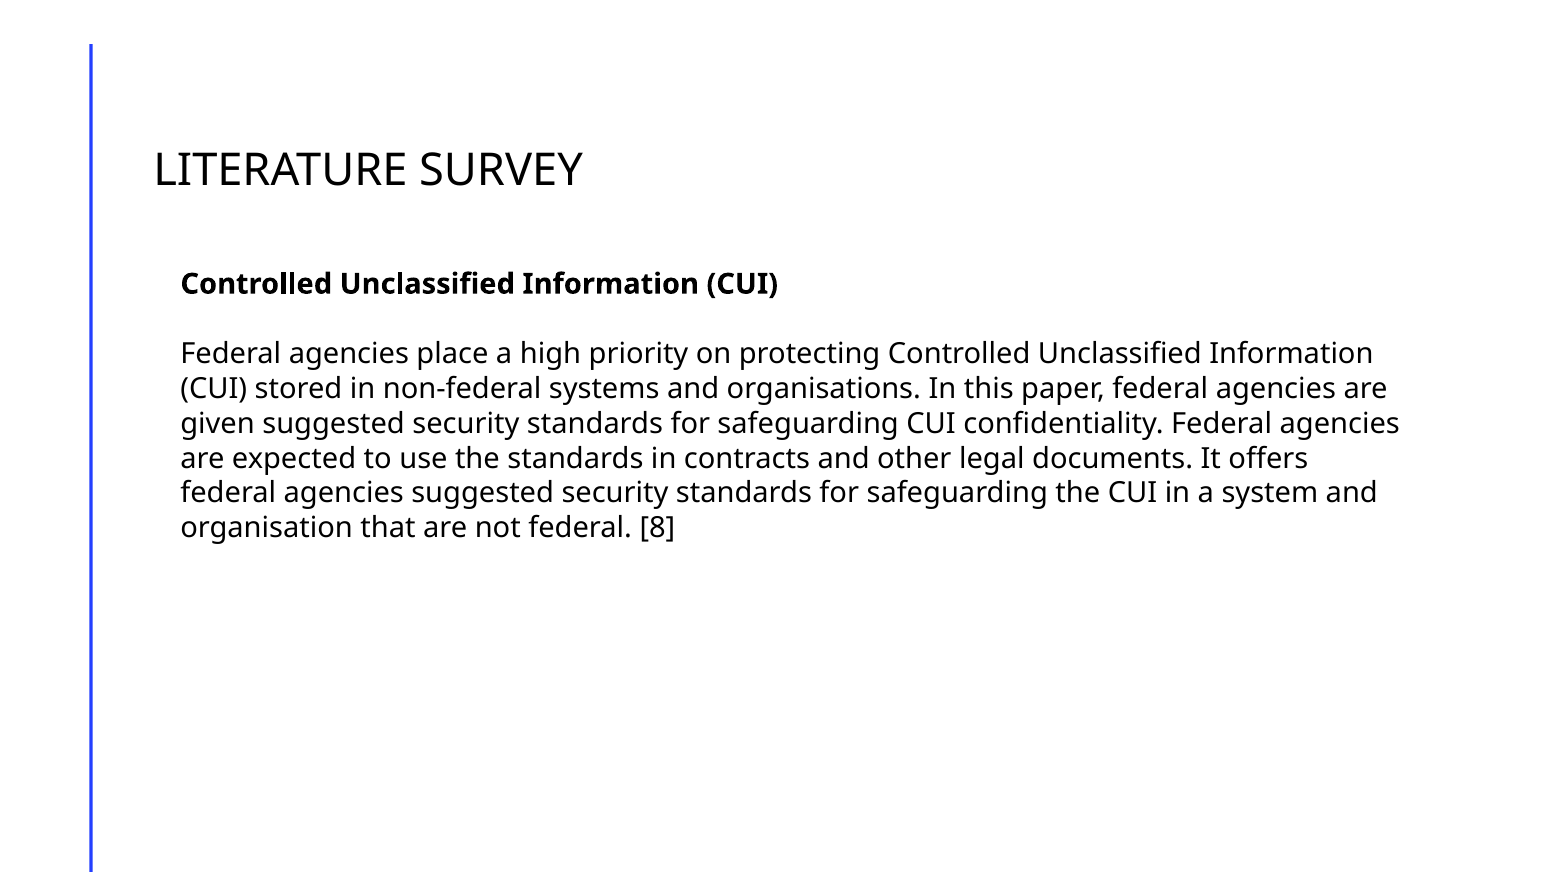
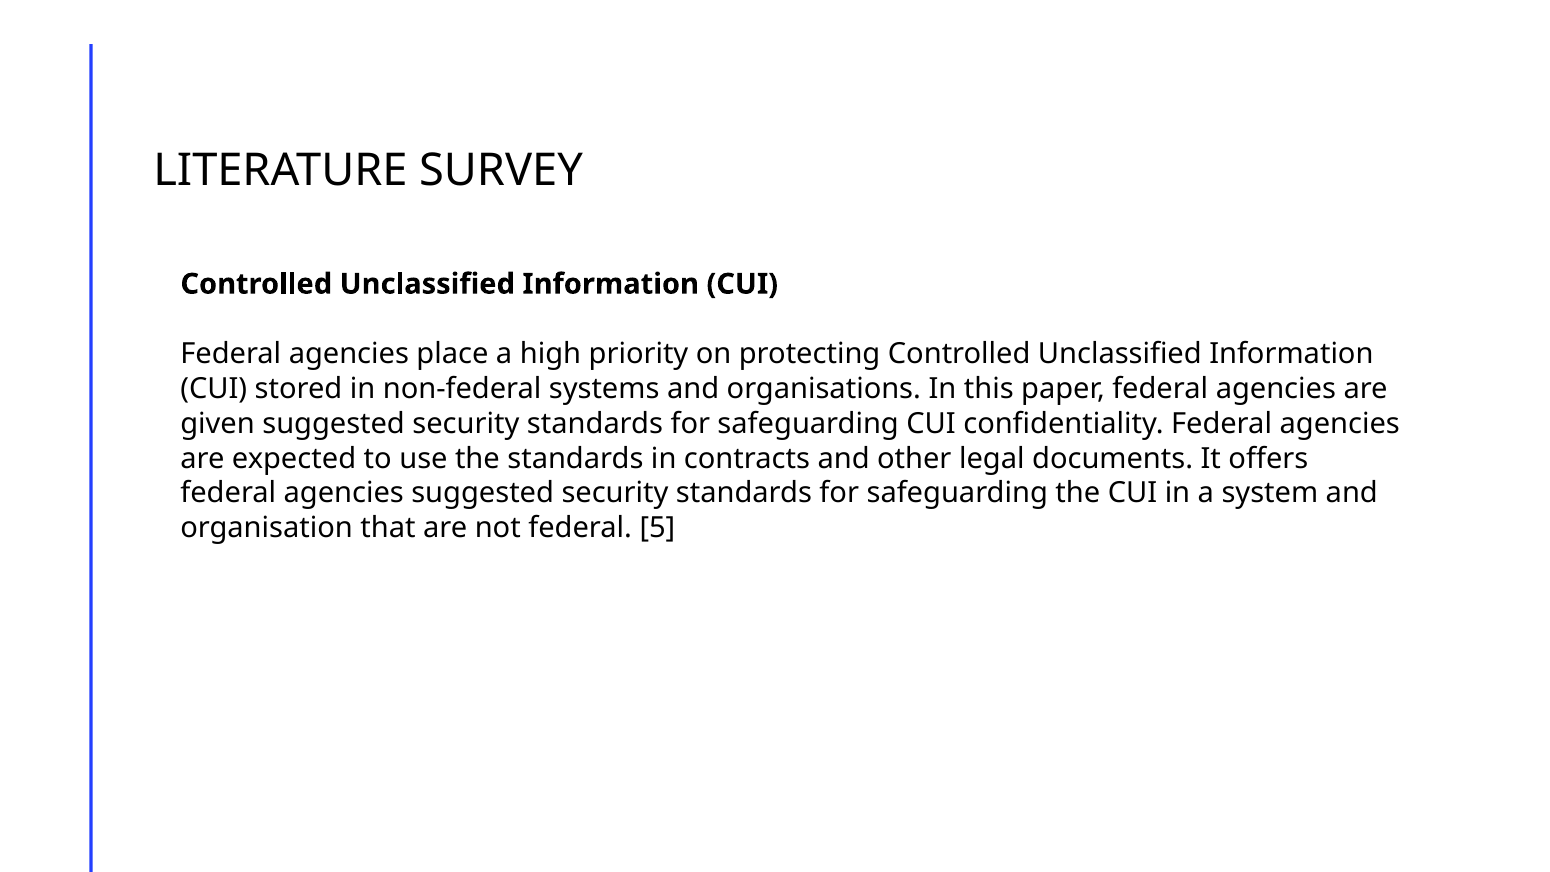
8: 8 -> 5
